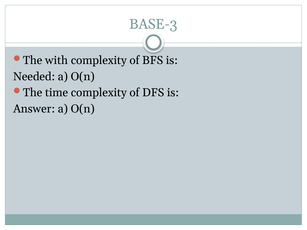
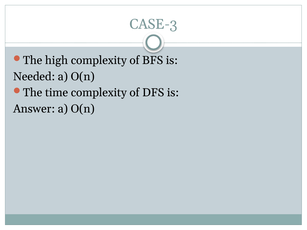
BASE-3: BASE-3 -> CASE-3
with: with -> high
